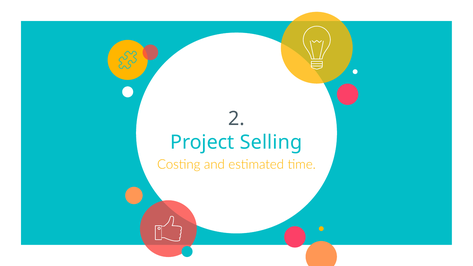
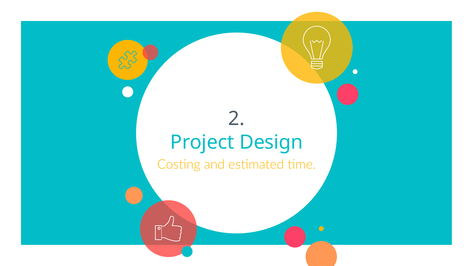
Selling: Selling -> Design
